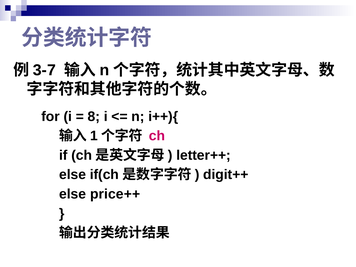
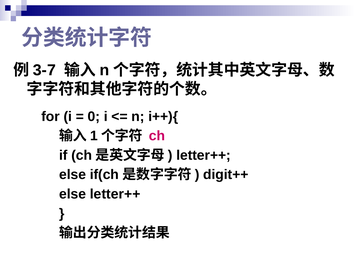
8: 8 -> 0
else price++: price++ -> letter++
